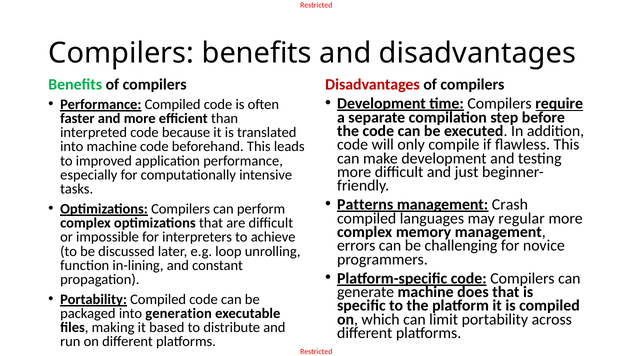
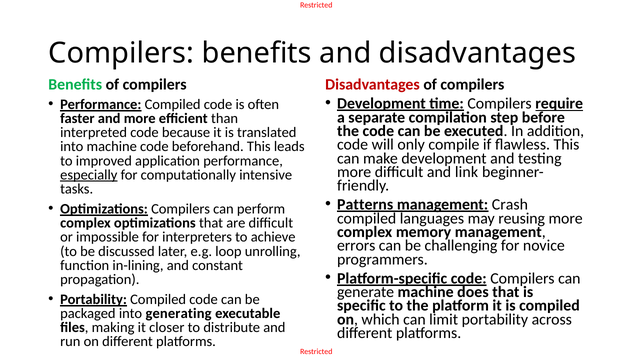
just: just -> link
especially underline: none -> present
regular: regular -> reusing
generation: generation -> generating
based: based -> closer
